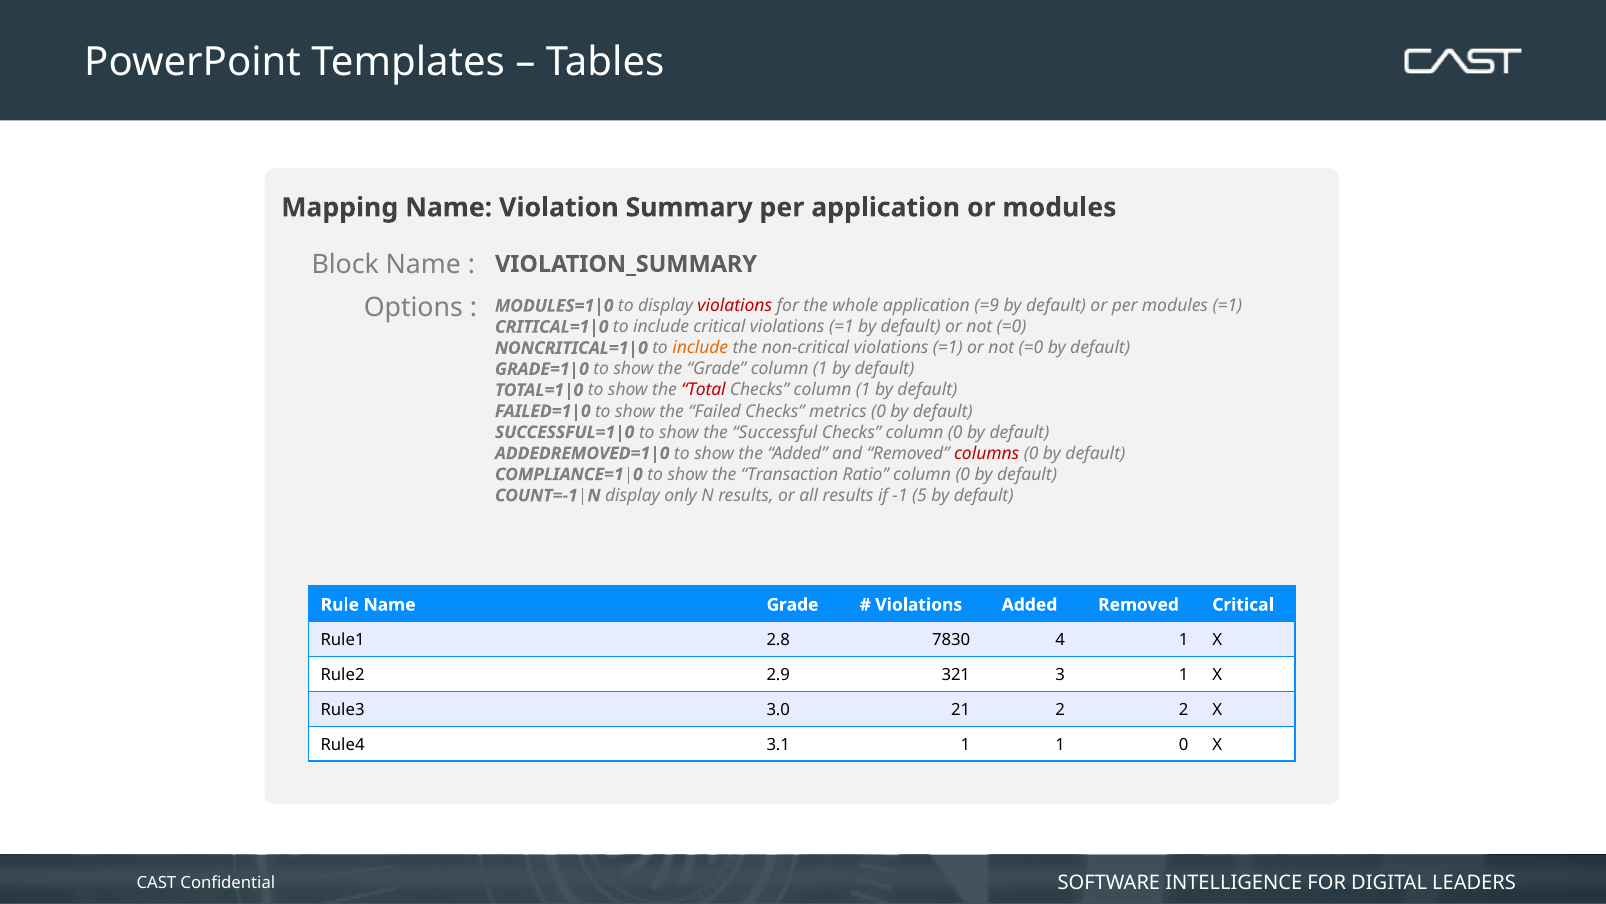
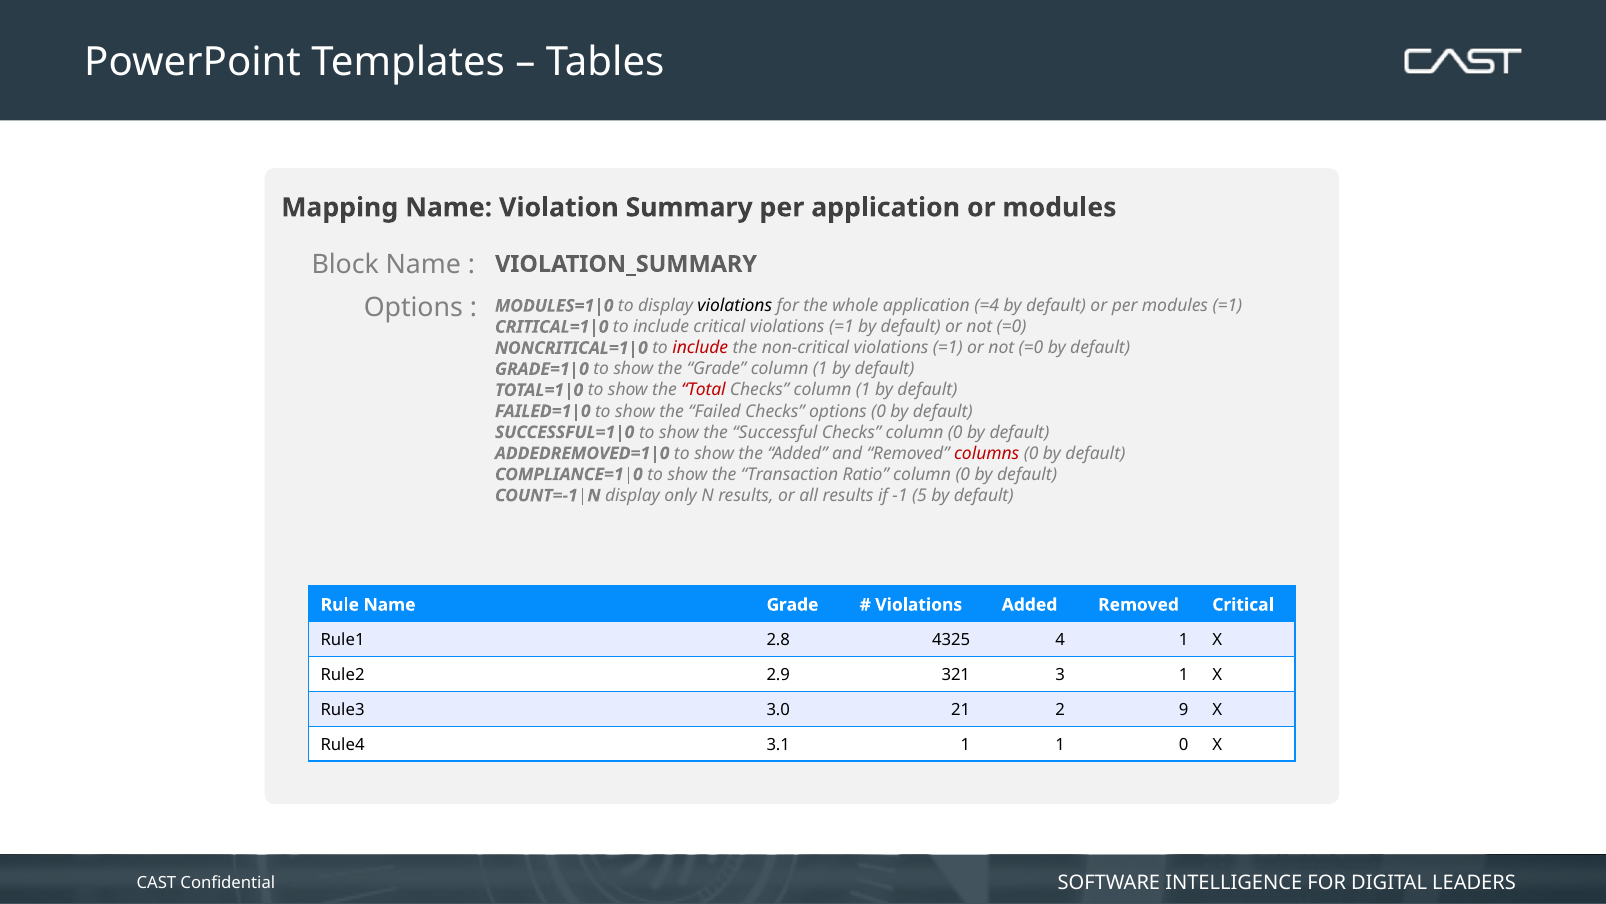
violations at (735, 306) colour: red -> black
=9: =9 -> =4
include at (700, 348) colour: orange -> red
Checks metrics: metrics -> options
7830: 7830 -> 4325
2 2: 2 -> 9
